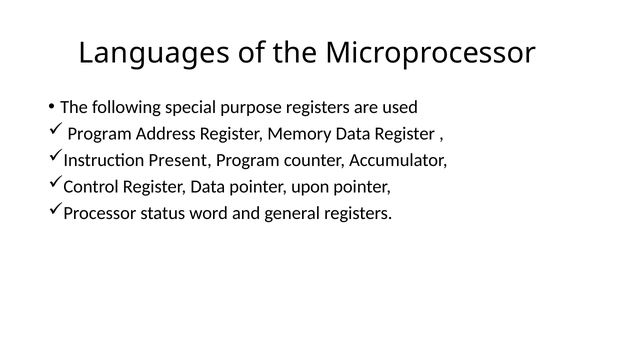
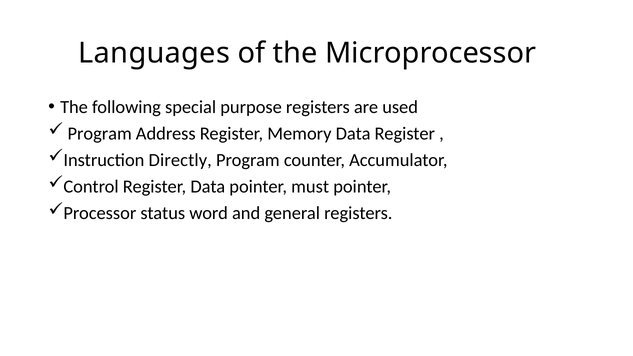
Present: Present -> Directly
upon: upon -> must
